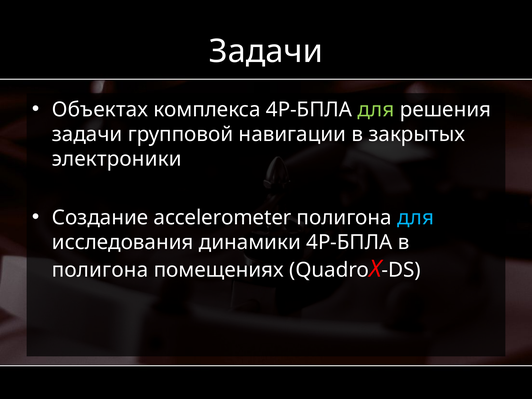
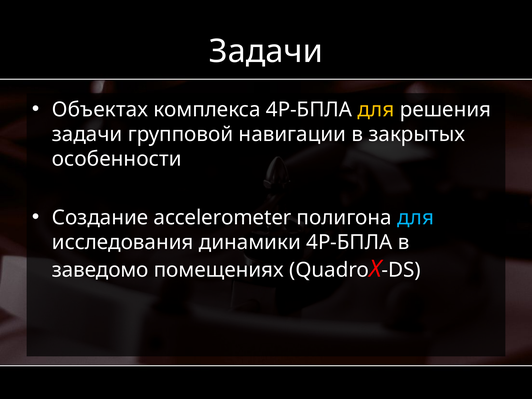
для at (376, 110) colour: light green -> yellow
электроники: электроники -> особенности
полигона at (100, 270): полигона -> заведомо
